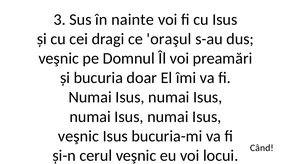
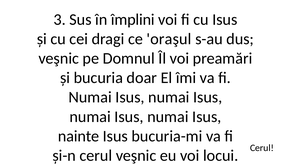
nainte: nainte -> împlini
veşnic at (78, 136): veşnic -> nainte
Când at (262, 148): Când -> Cerul
